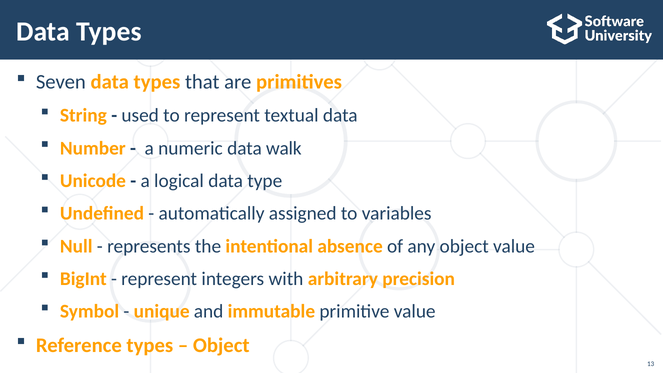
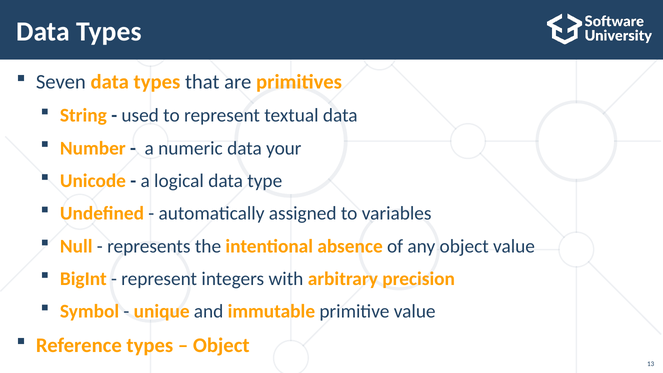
walk: walk -> your
